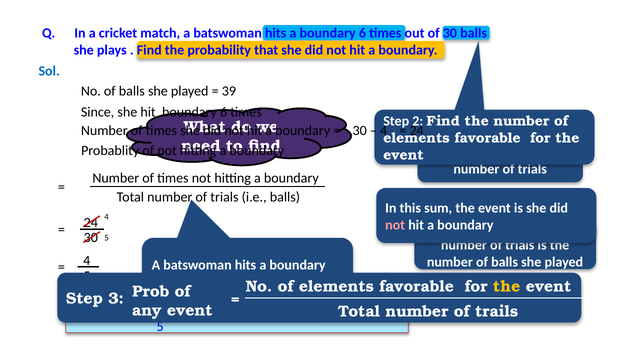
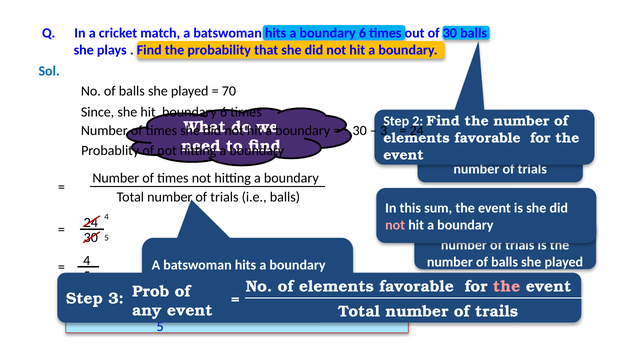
39: 39 -> 70
4 at (384, 130): 4 -> 3
the at (507, 287) colour: yellow -> pink
